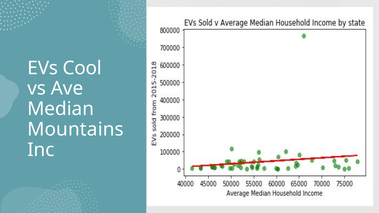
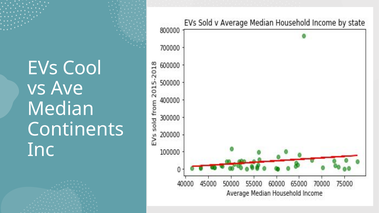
Mountains: Mountains -> Continents
